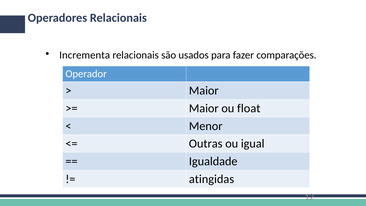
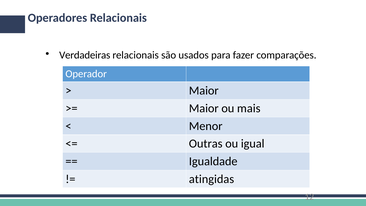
Incrementa: Incrementa -> Verdadeiras
float: float -> mais
